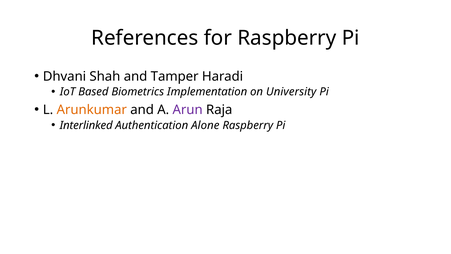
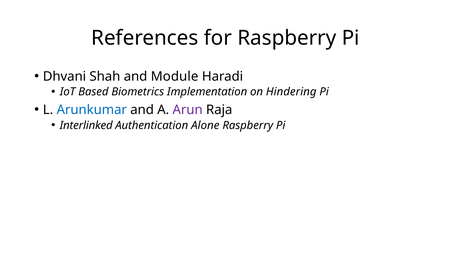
Tamper: Tamper -> Module
University: University -> Hindering
Arunkumar colour: orange -> blue
